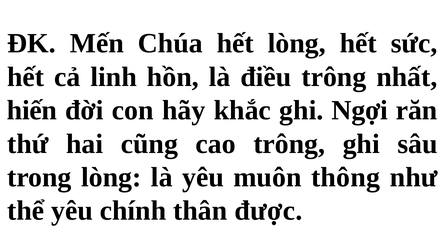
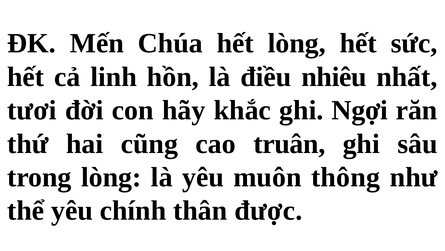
điều trông: trông -> nhiêu
hiến: hiến -> tươi
cao trông: trông -> truân
